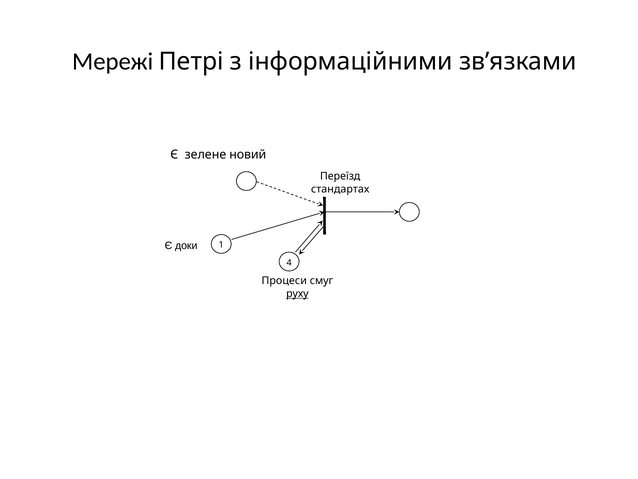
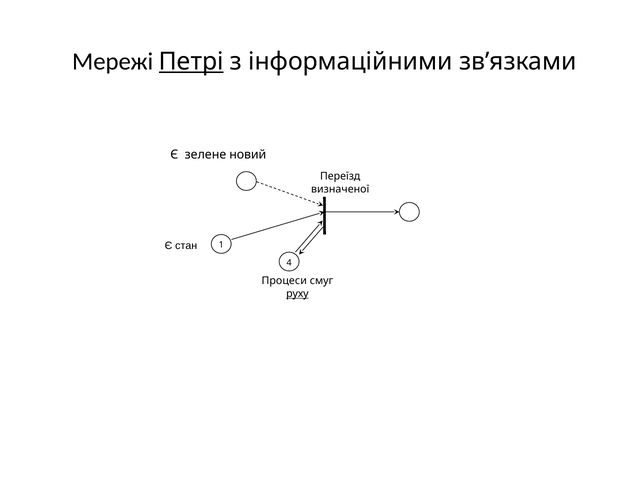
Петрі underline: none -> present
стандартах: стандартах -> визначеної
доки: доки -> стан
